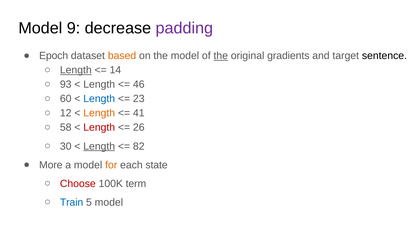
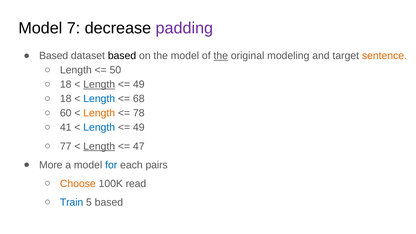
9: 9 -> 7
Epoch at (54, 56): Epoch -> Based
based at (122, 56) colour: orange -> black
gradients: gradients -> modeling
sentence colour: black -> orange
Length at (76, 70) underline: present -> none
14: 14 -> 50
93 at (66, 85): 93 -> 18
Length at (99, 85) underline: none -> present
46 at (139, 85): 46 -> 49
60 at (66, 99): 60 -> 18
23: 23 -> 68
12: 12 -> 60
41: 41 -> 78
58: 58 -> 41
Length at (99, 128) colour: red -> blue
26 at (139, 128): 26 -> 49
30: 30 -> 77
82: 82 -> 47
for colour: orange -> blue
state: state -> pairs
Choose colour: red -> orange
term: term -> read
5 model: model -> based
